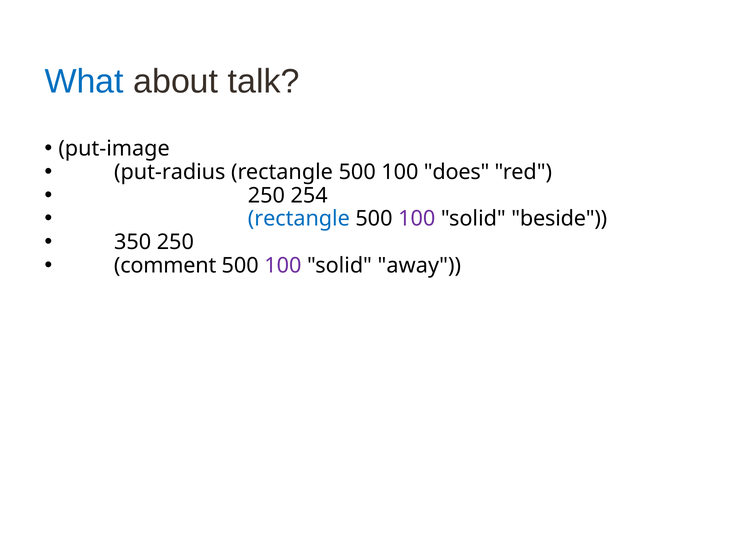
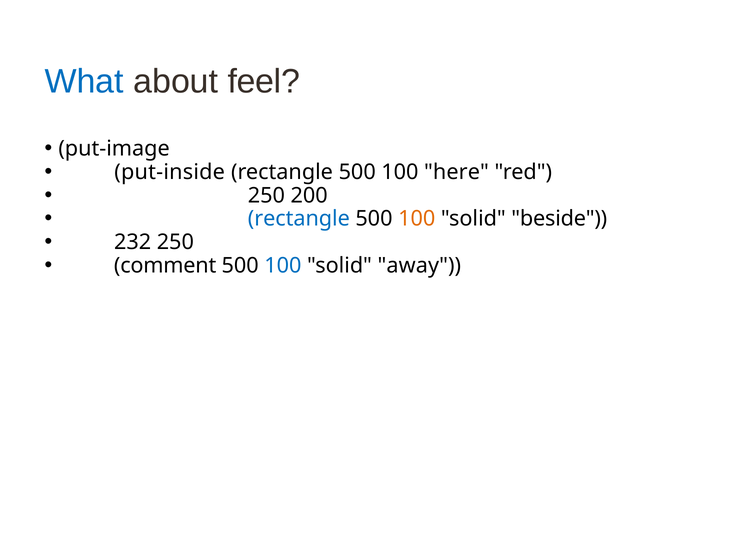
talk: talk -> feel
put-radius: put-radius -> put-inside
does: does -> here
254: 254 -> 200
100 at (417, 219) colour: purple -> orange
350: 350 -> 232
100 at (283, 266) colour: purple -> blue
